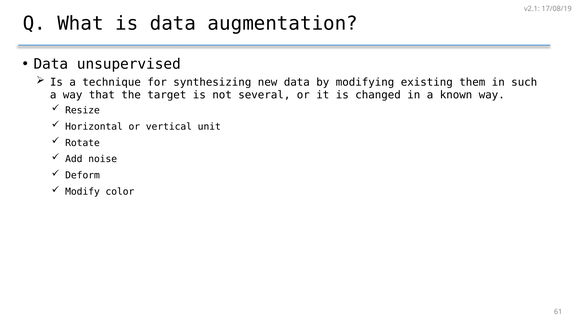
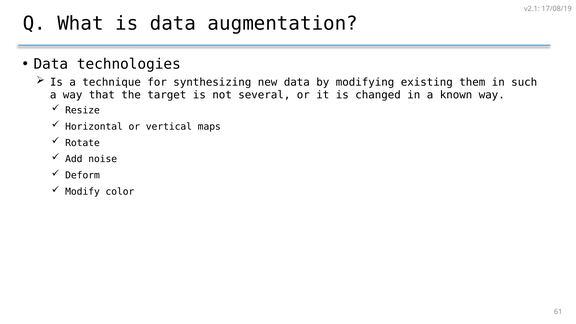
unsupervised: unsupervised -> technologies
unit: unit -> maps
